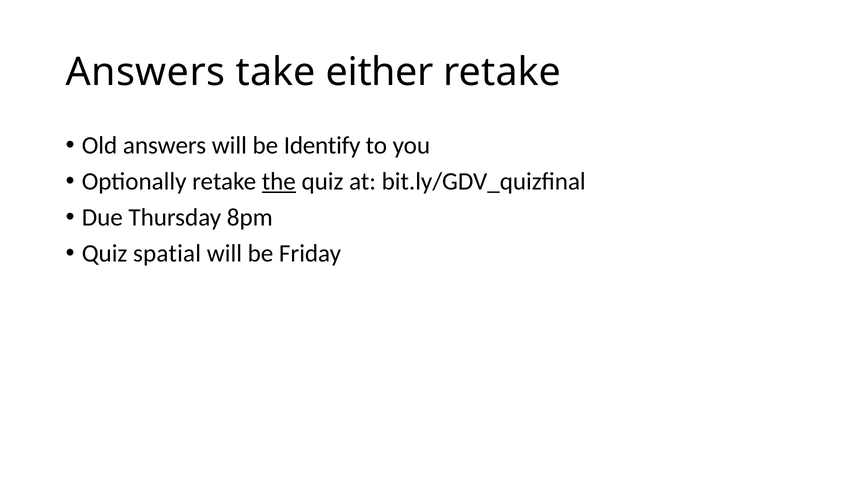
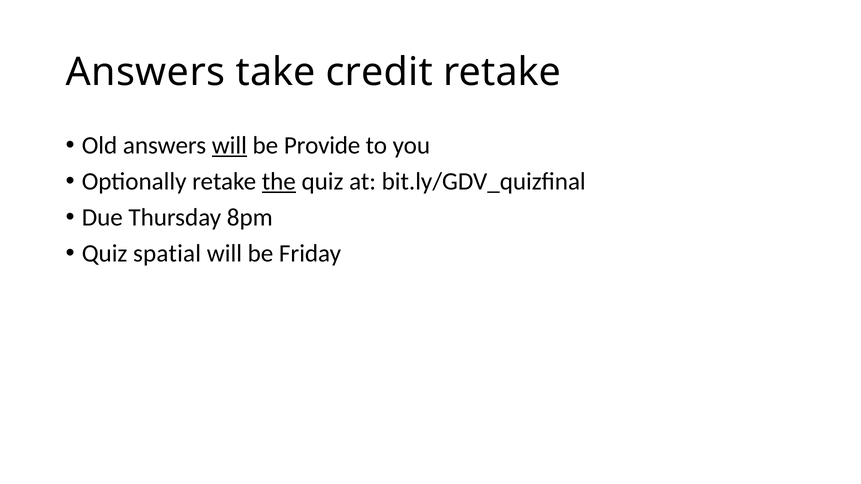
either: either -> credit
will at (229, 146) underline: none -> present
Identify: Identify -> Provide
